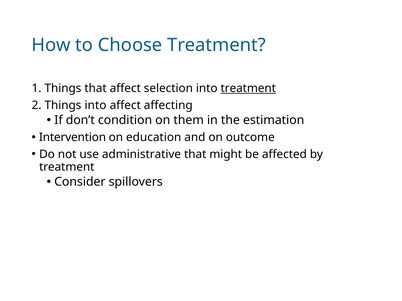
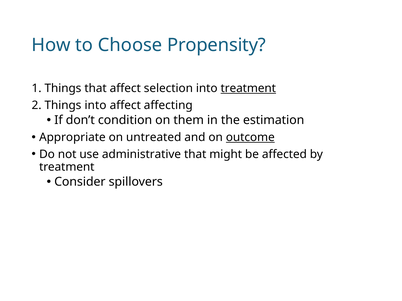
Choose Treatment: Treatment -> Propensity
Intervention: Intervention -> Appropriate
education: education -> untreated
outcome underline: none -> present
